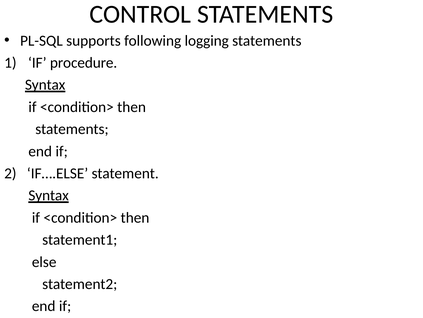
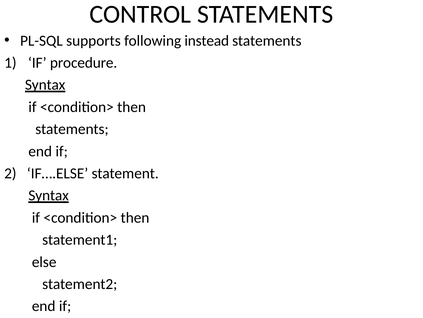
logging: logging -> instead
